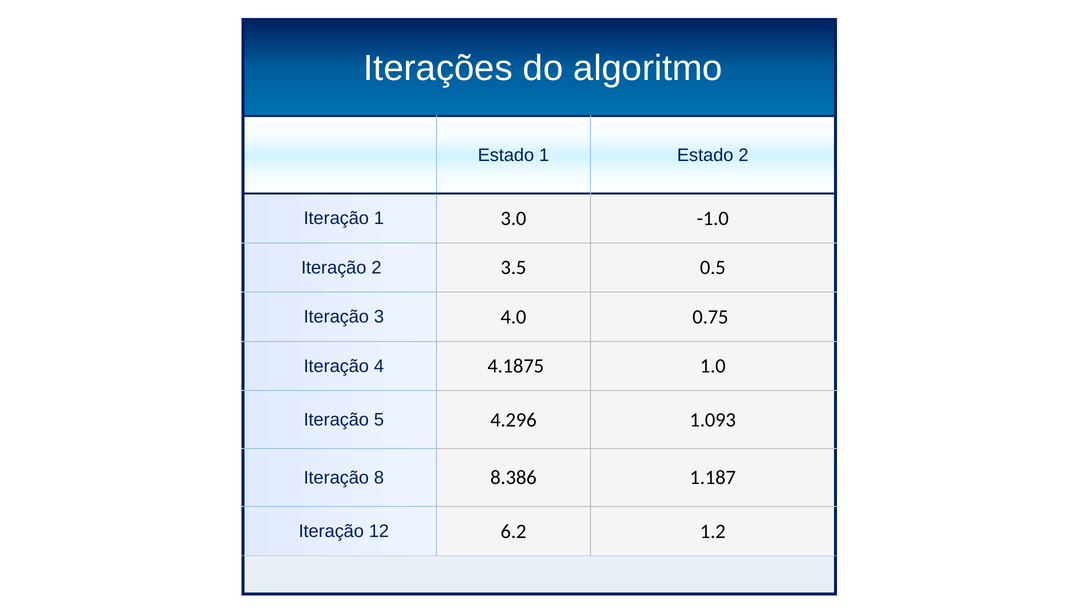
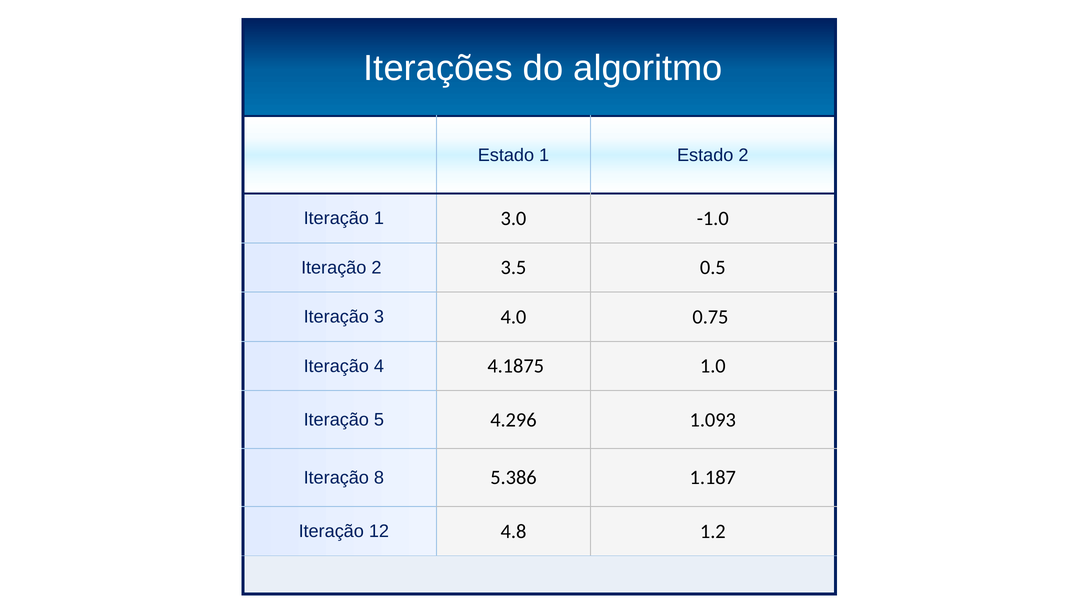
8.386: 8.386 -> 5.386
6.2: 6.2 -> 4.8
